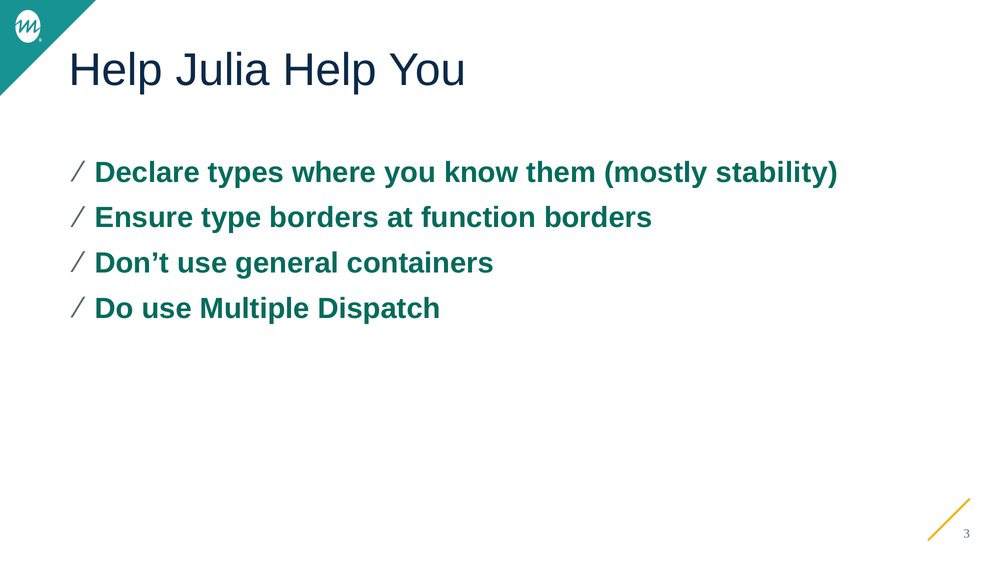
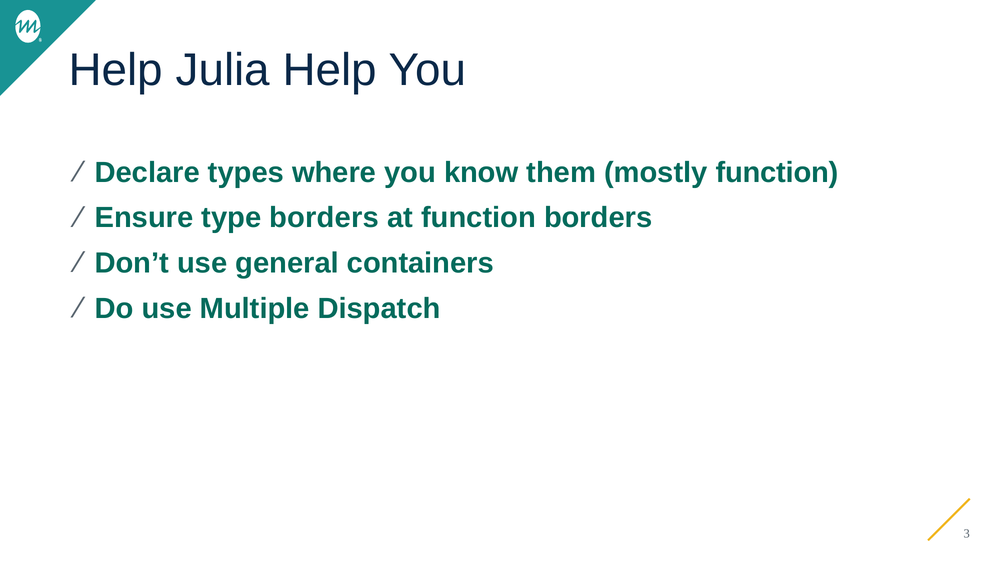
mostly stability: stability -> function
